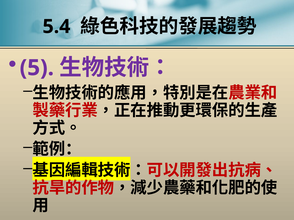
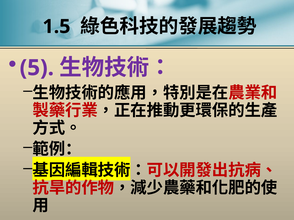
5.4: 5.4 -> 1.5
